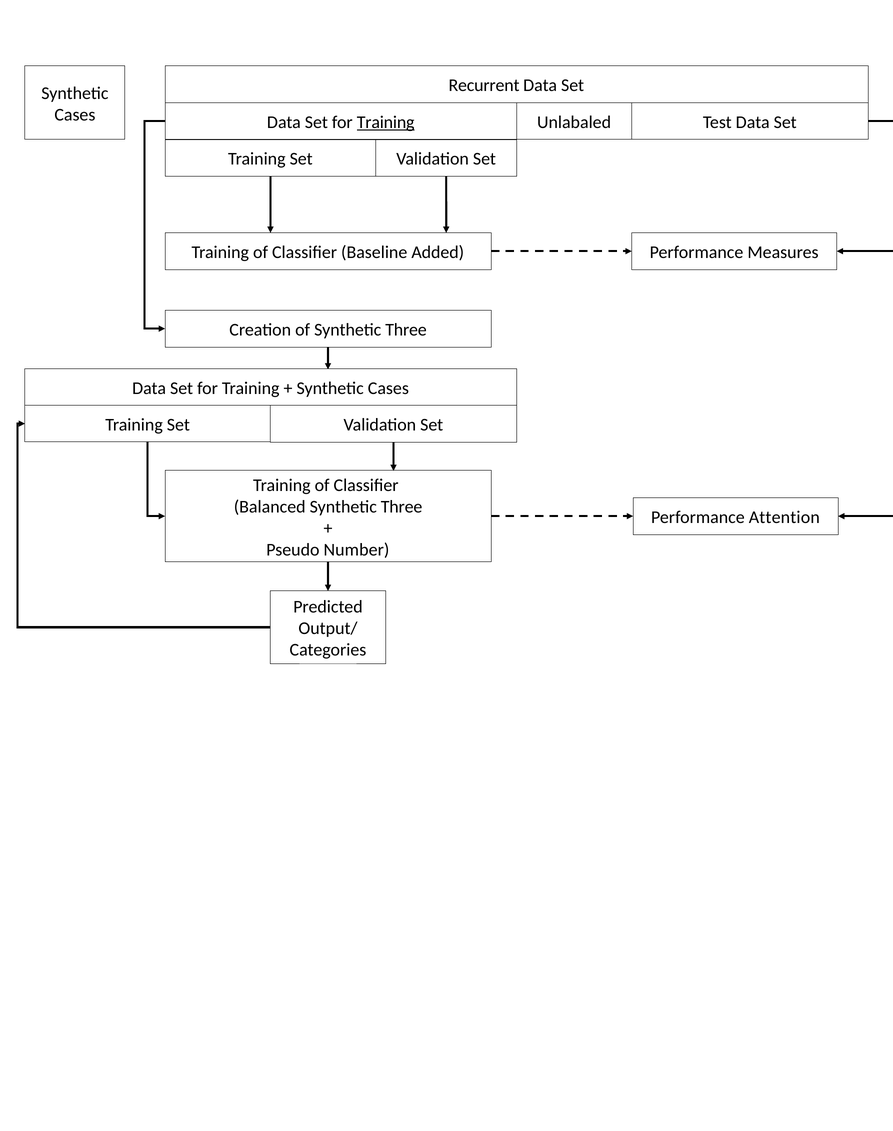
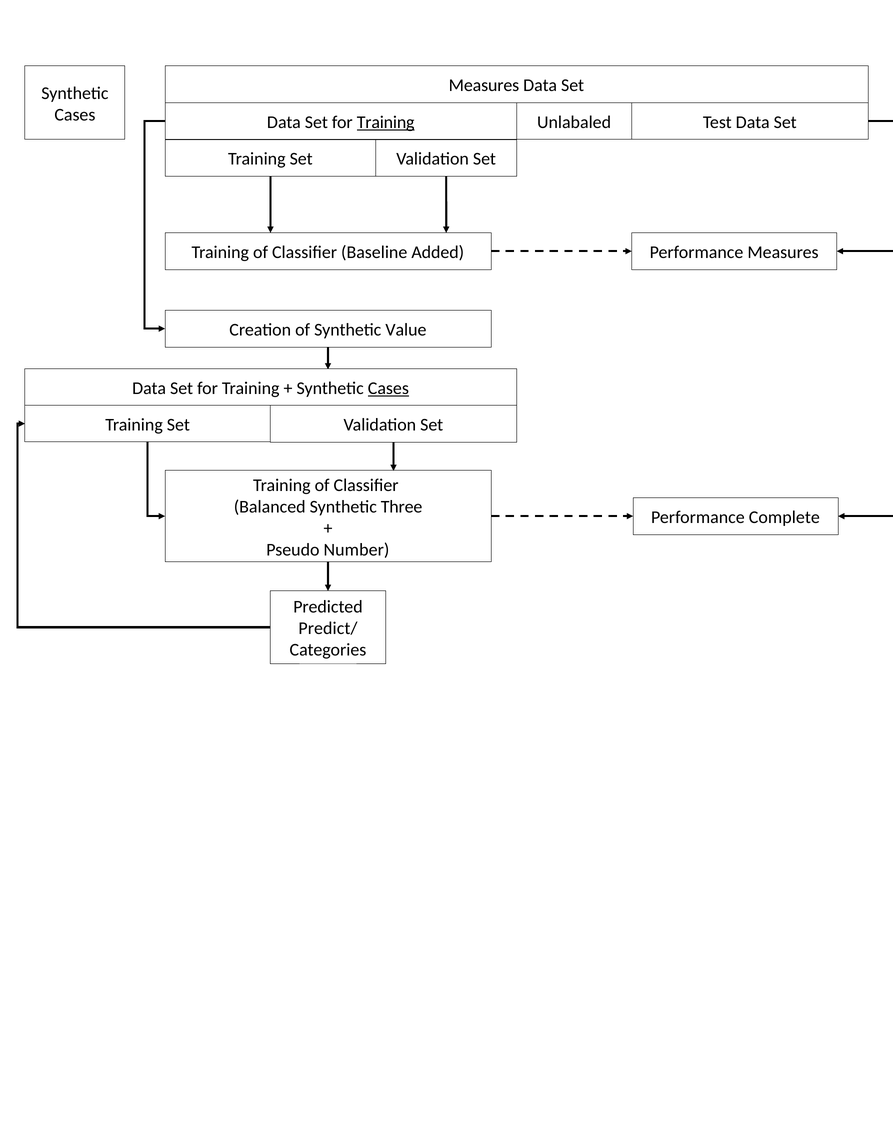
Recurrent at (484, 86): Recurrent -> Measures
of Synthetic Three: Three -> Value
Cases at (388, 388) underline: none -> present
Attention: Attention -> Complete
Output/: Output/ -> Predict/
